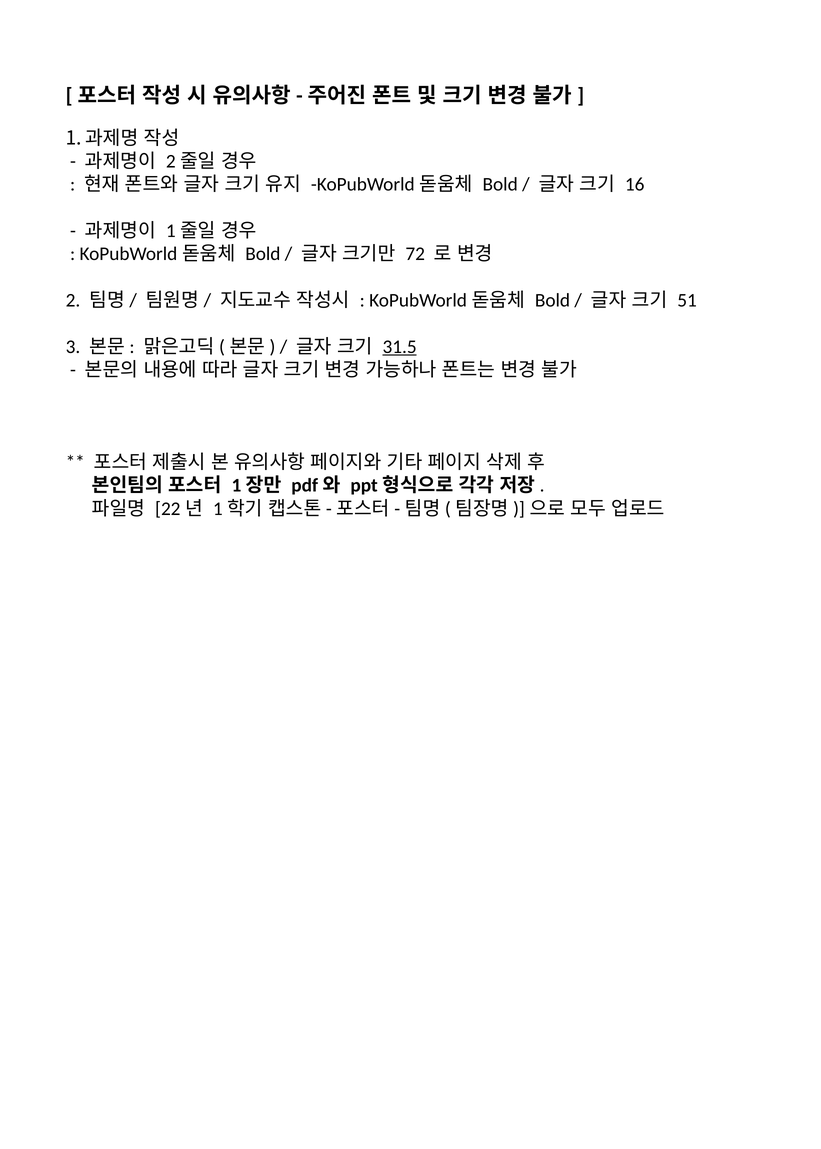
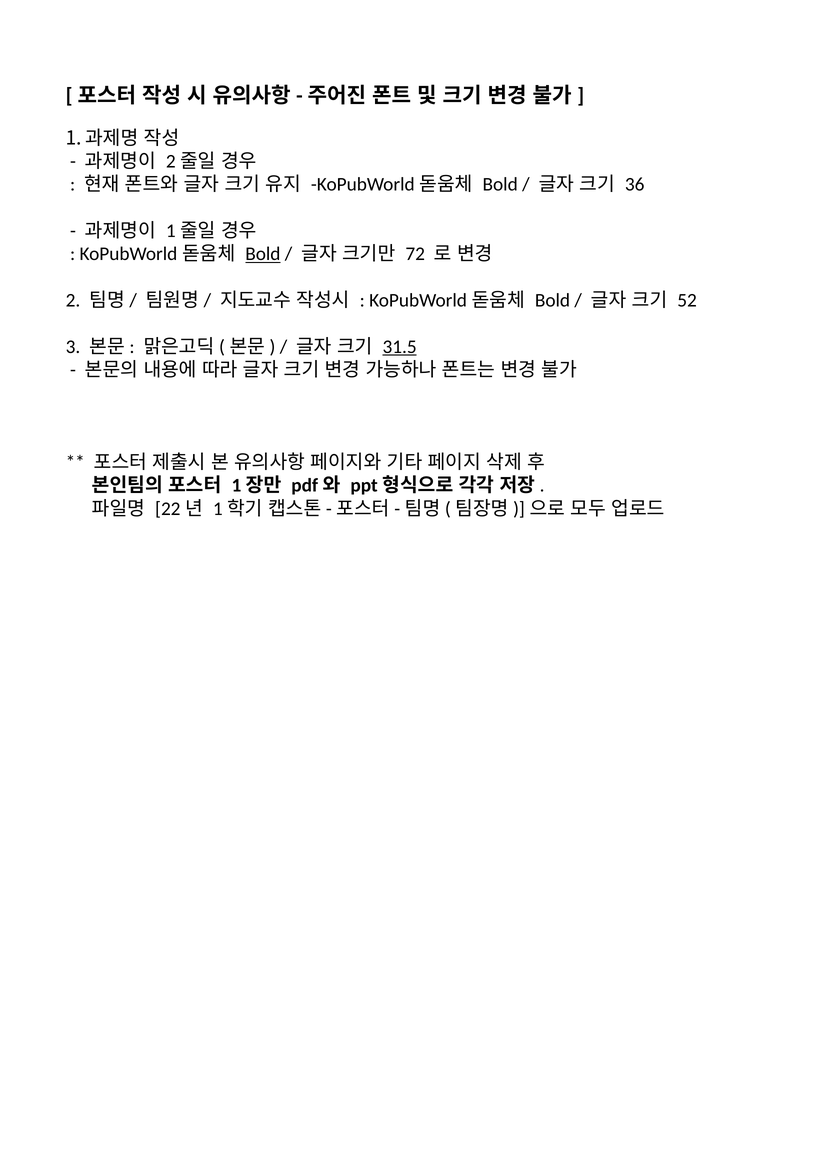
16: 16 -> 36
Bold at (263, 254) underline: none -> present
51: 51 -> 52
